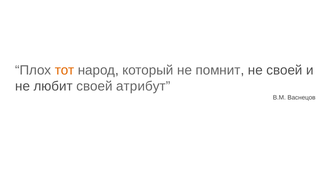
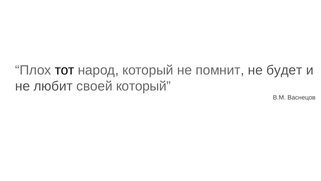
тот colour: orange -> black
не своей: своей -> будет
своей атрибут: атрибут -> который
